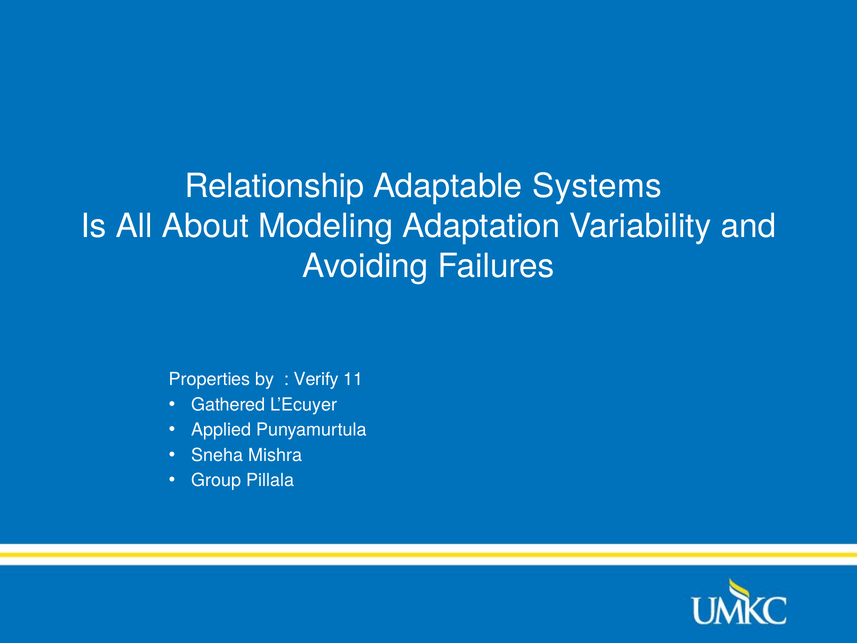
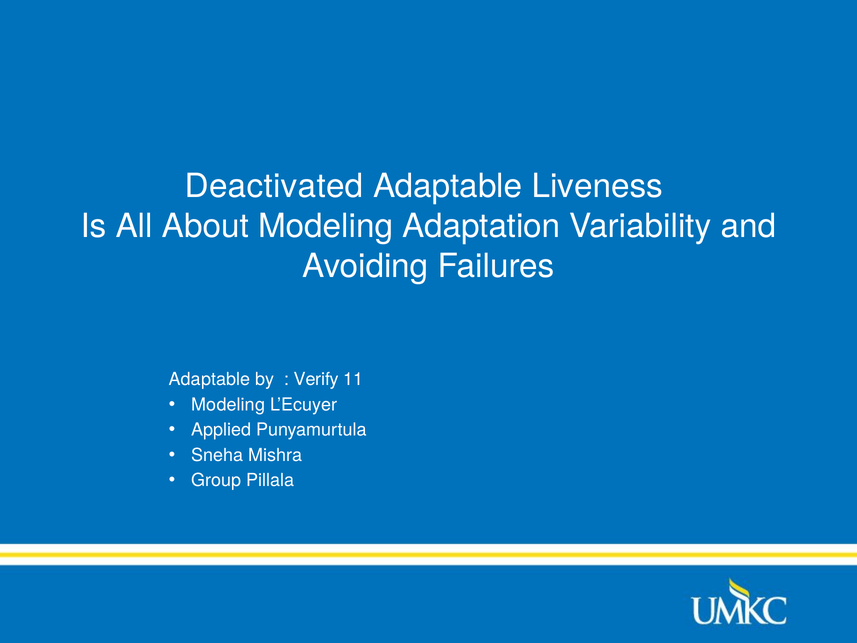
Relationship: Relationship -> Deactivated
Systems: Systems -> Liveness
Properties at (210, 379): Properties -> Adaptable
Gathered at (228, 405): Gathered -> Modeling
